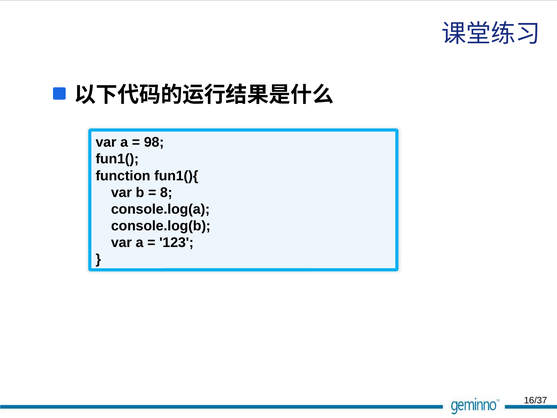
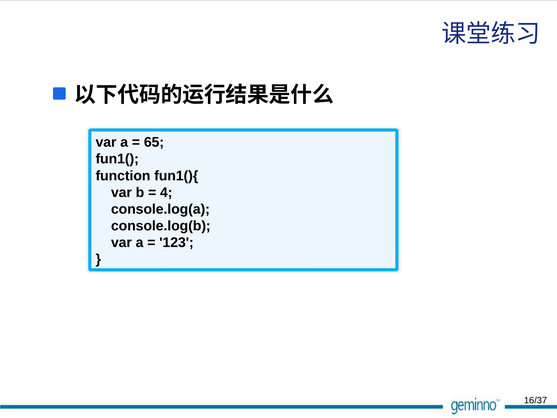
98: 98 -> 65
8: 8 -> 4
